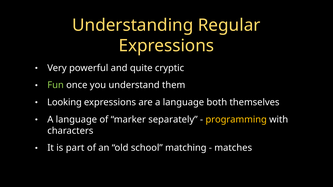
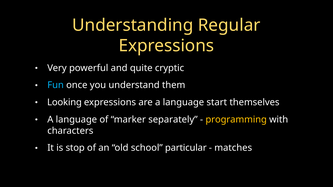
Fun colour: light green -> light blue
both: both -> start
part: part -> stop
matching: matching -> particular
